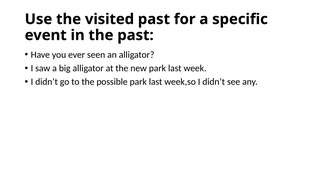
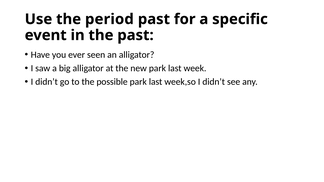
visited: visited -> period
